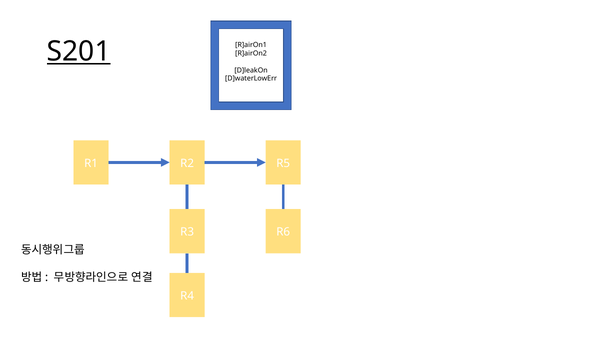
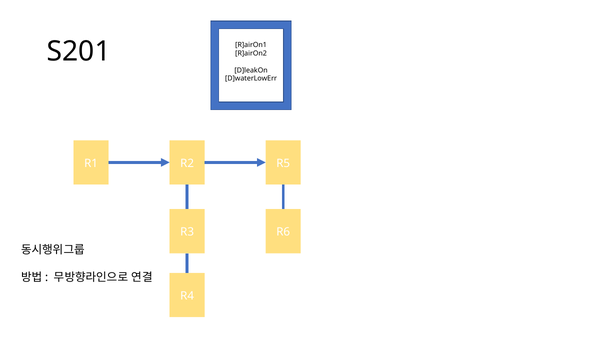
S201 underline: present -> none
